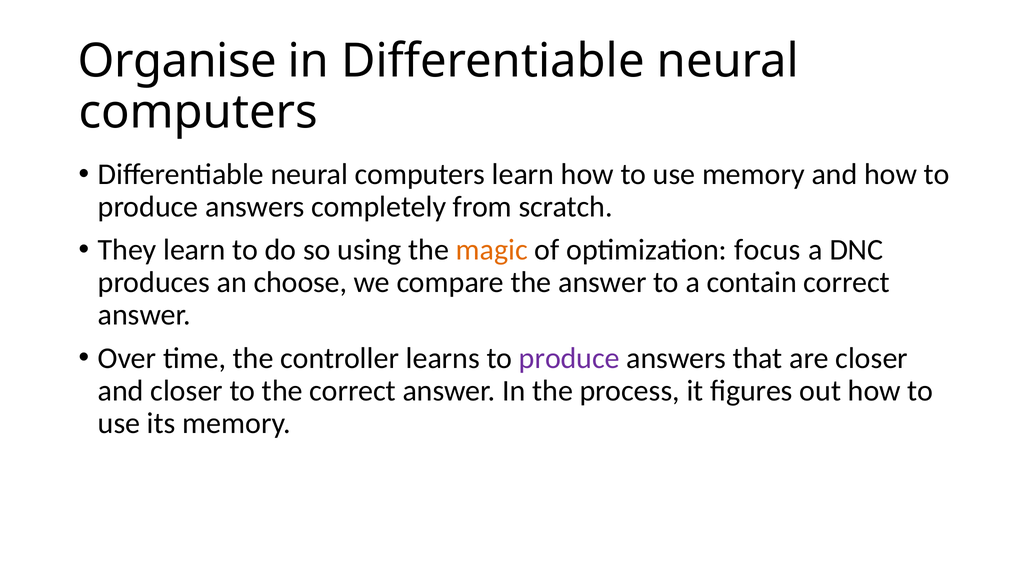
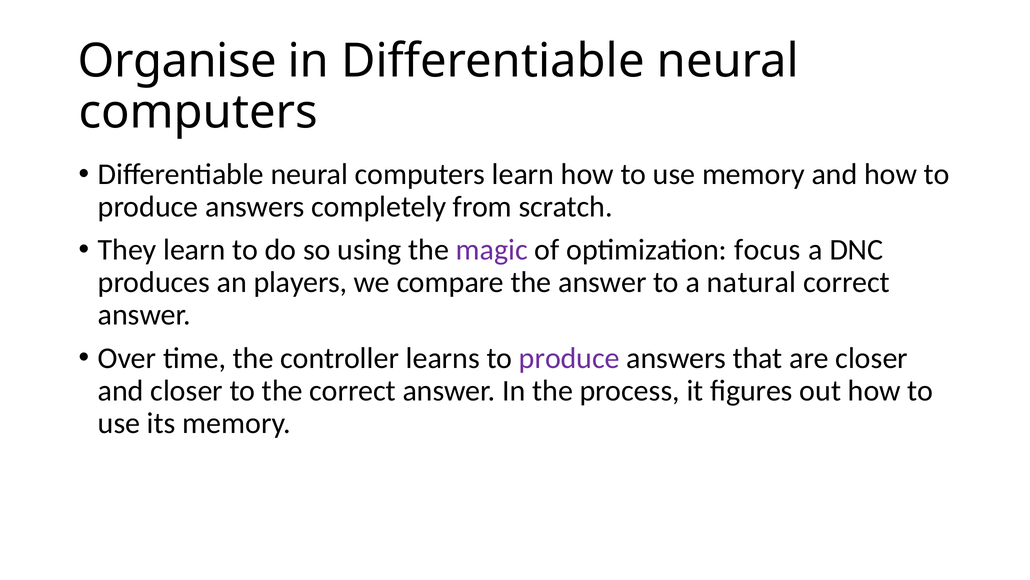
magic colour: orange -> purple
choose: choose -> players
contain: contain -> natural
